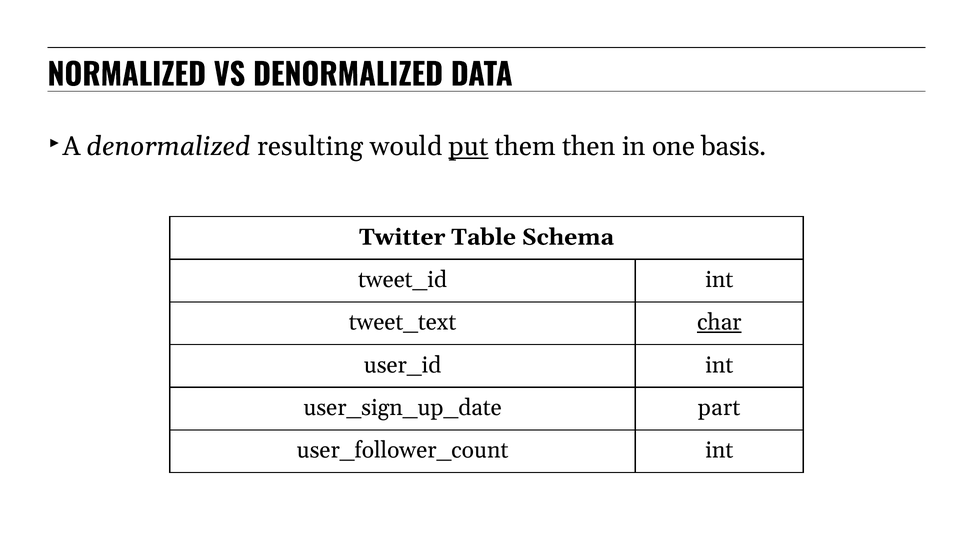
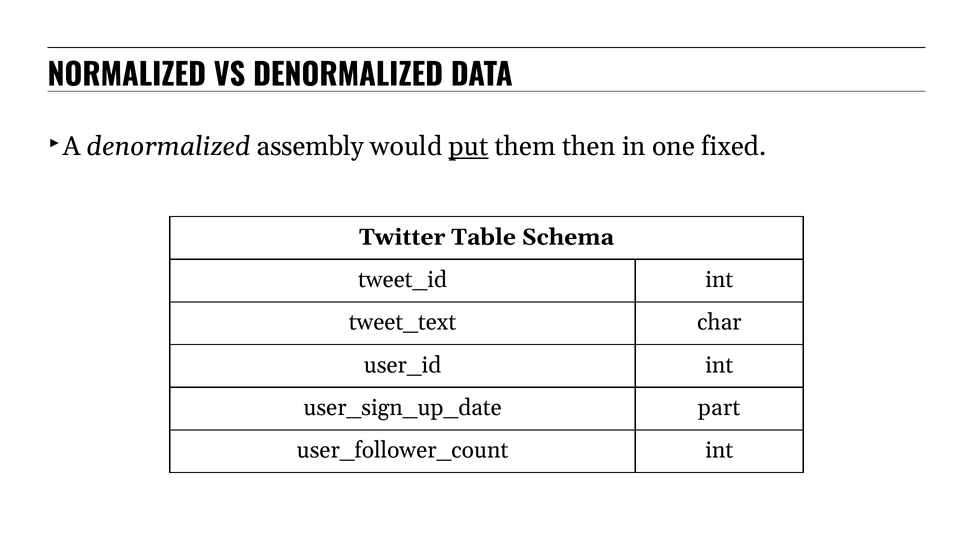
resulting: resulting -> assembly
basis: basis -> fixed
char underline: present -> none
